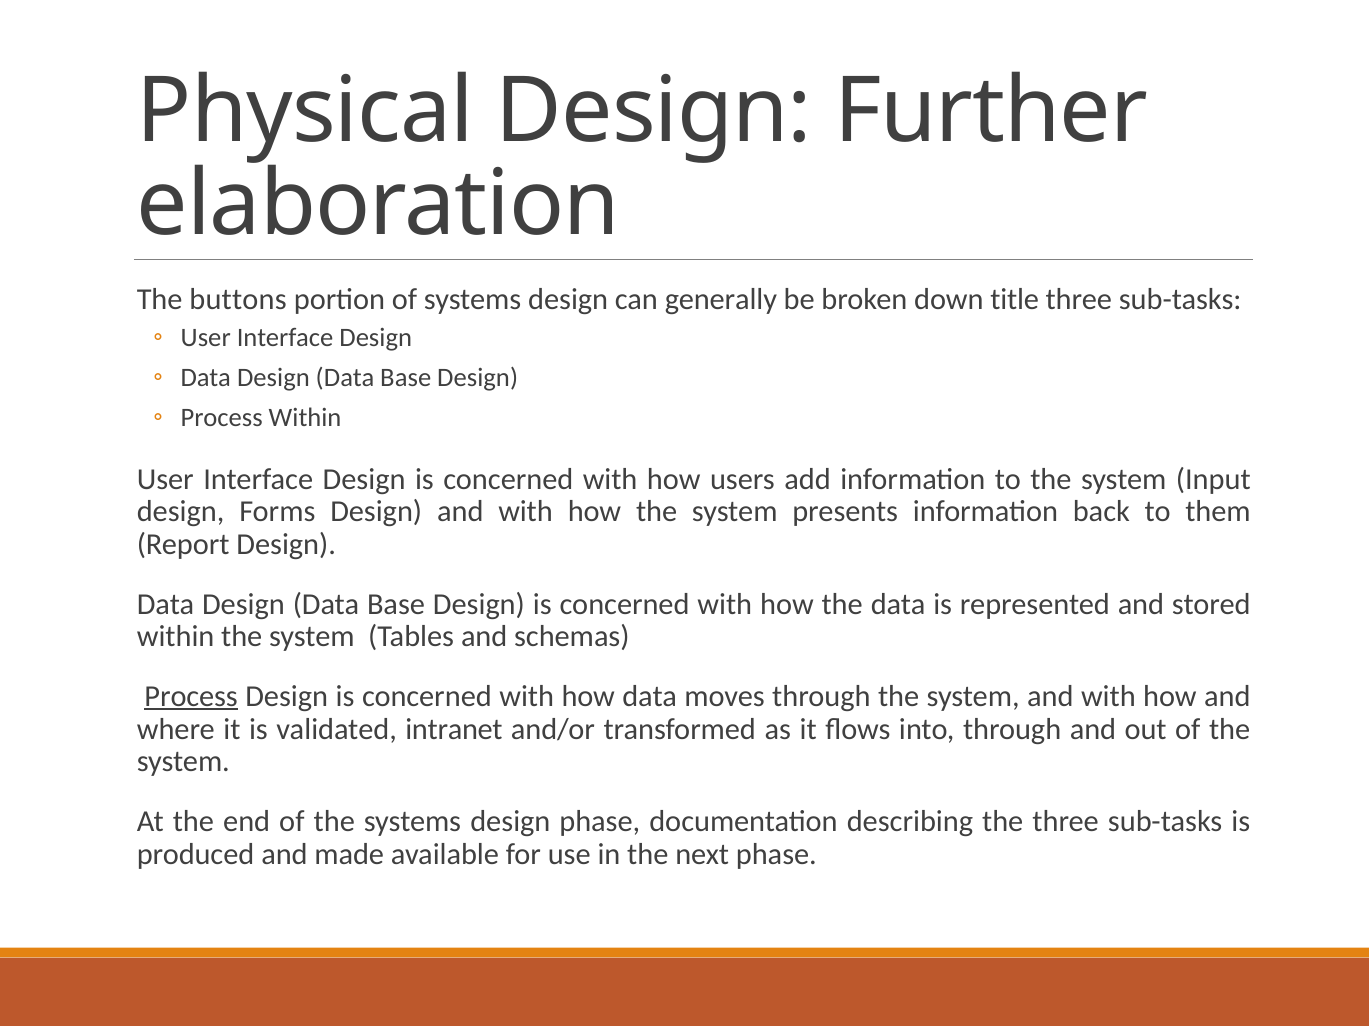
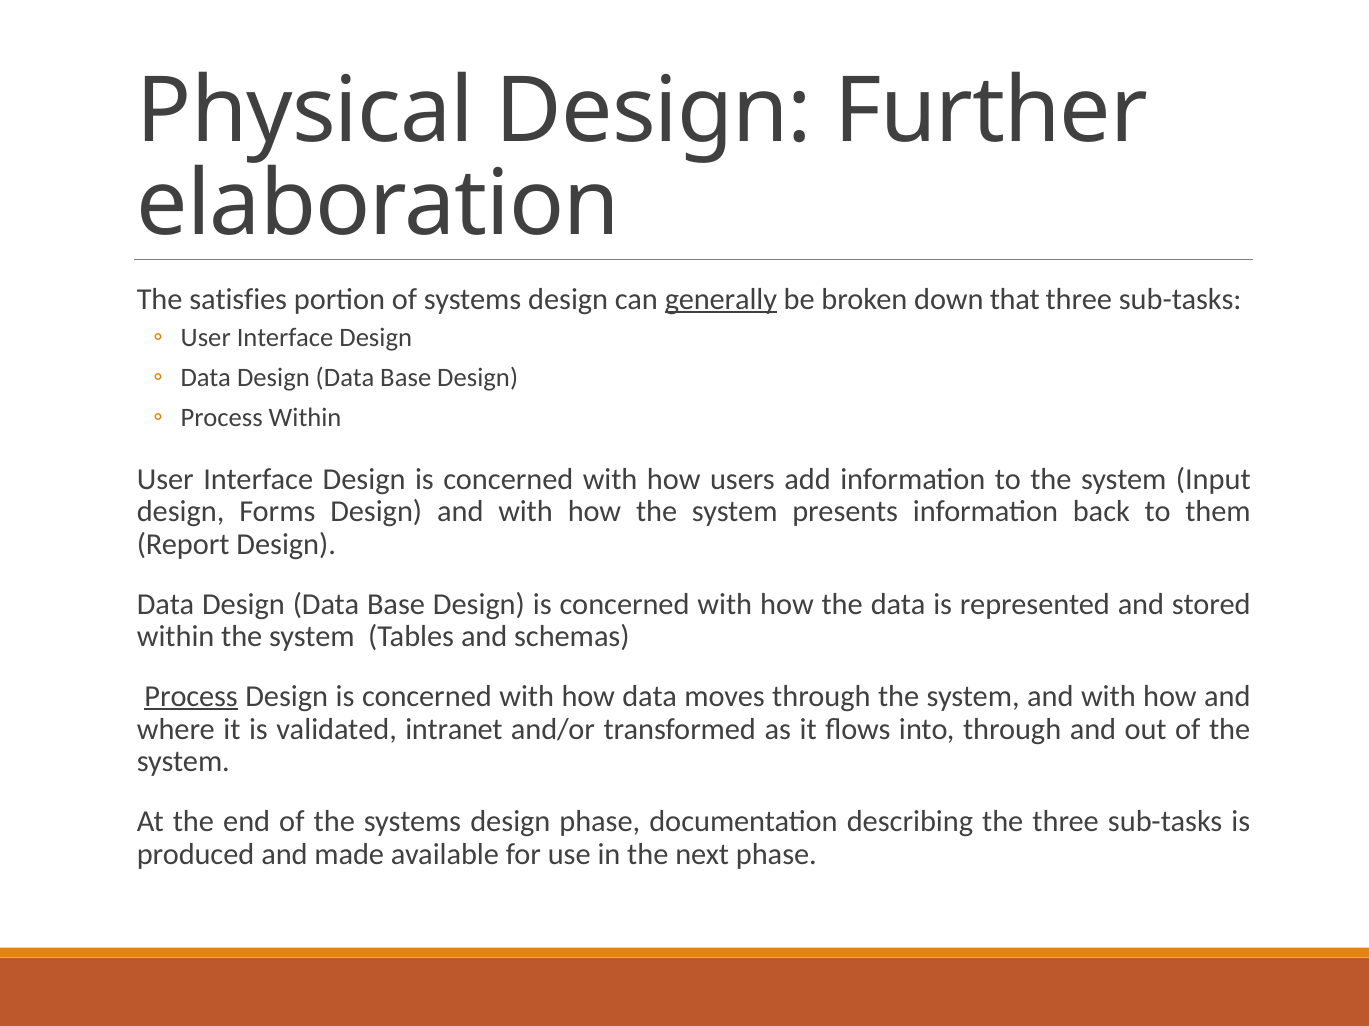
buttons: buttons -> satisfies
generally underline: none -> present
title: title -> that
